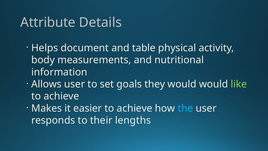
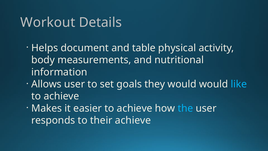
Attribute: Attribute -> Workout
like colour: light green -> light blue
their lengths: lengths -> achieve
